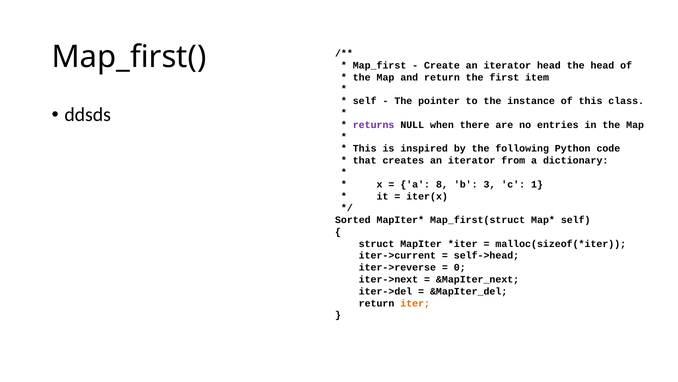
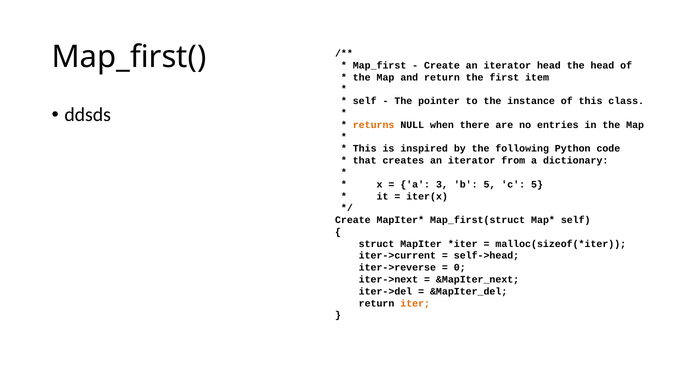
returns colour: purple -> orange
8: 8 -> 3
b 3: 3 -> 5
c 1: 1 -> 5
Sorted at (353, 220): Sorted -> Create
